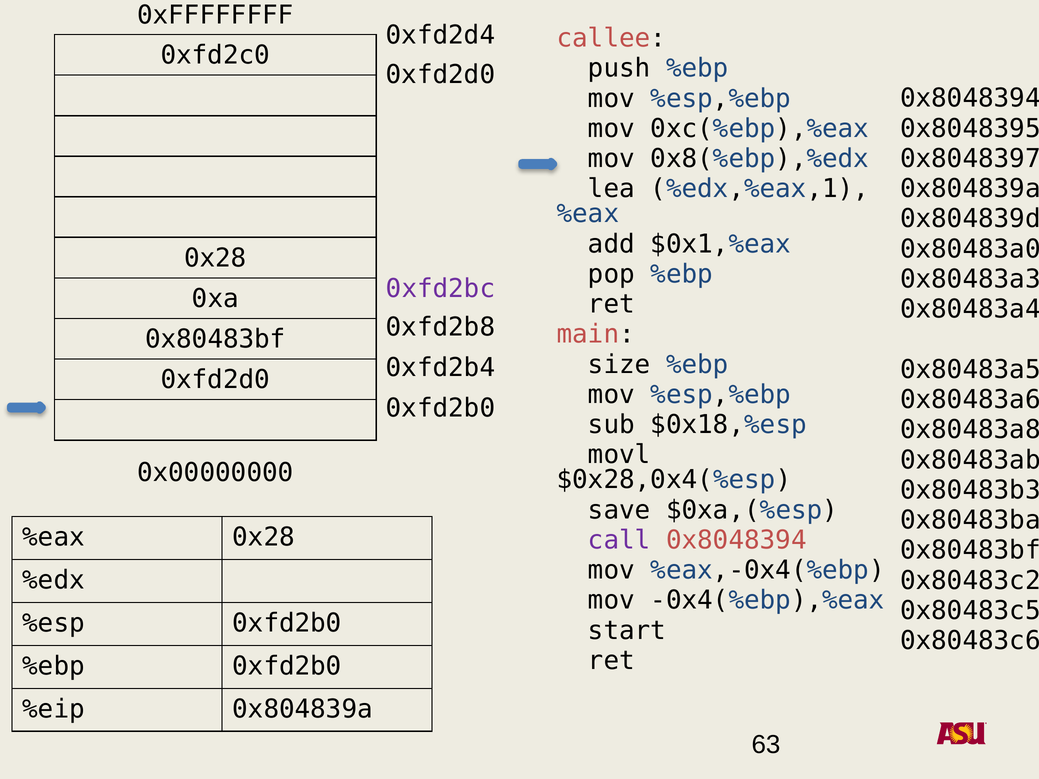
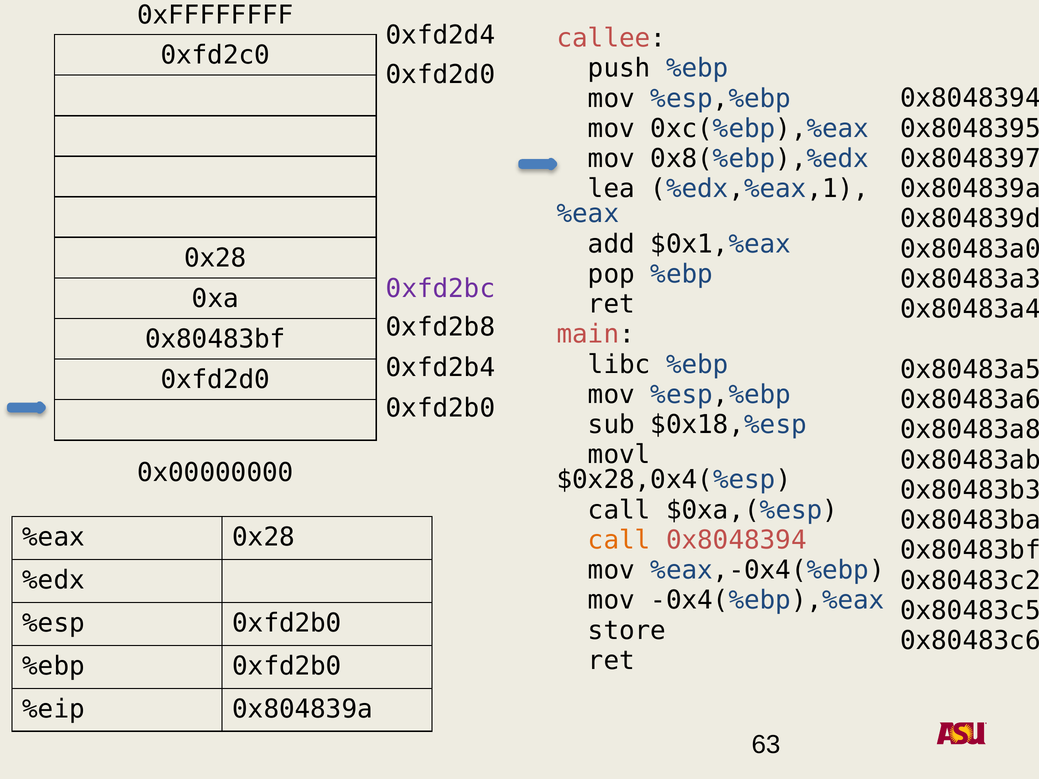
size: size -> libc
save at (619, 510): save -> call
call at (619, 540) colour: purple -> orange
start: start -> store
